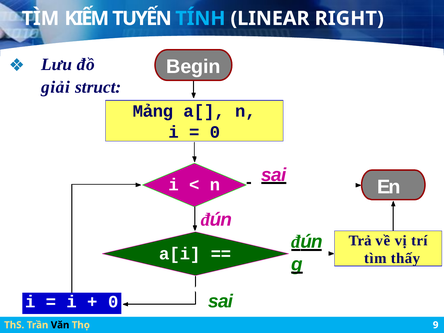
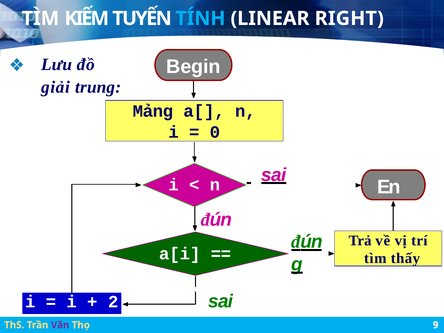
struct: struct -> trung
0 at (113, 302): 0 -> 2
Văn colour: black -> purple
